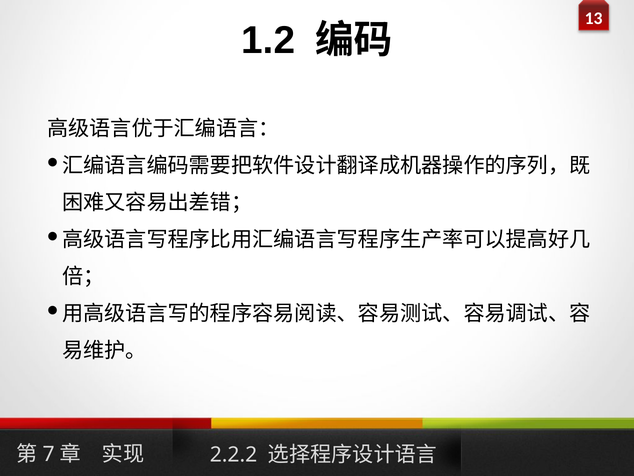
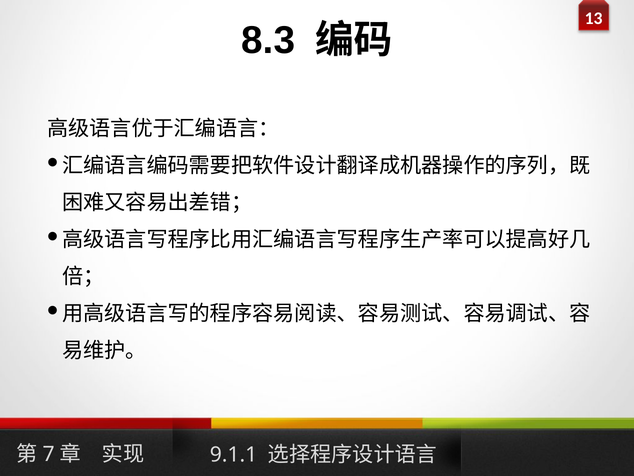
1.2: 1.2 -> 8.3
2.2.2: 2.2.2 -> 9.1.1
